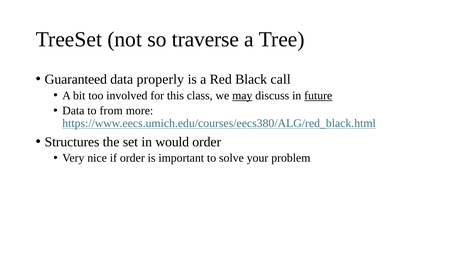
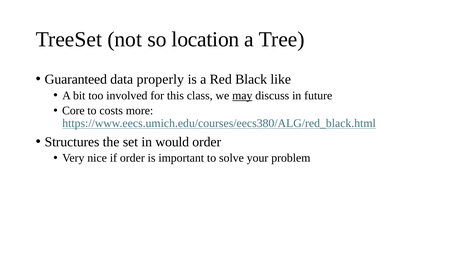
traverse: traverse -> location
call: call -> like
future underline: present -> none
Data at (73, 111): Data -> Core
from: from -> costs
